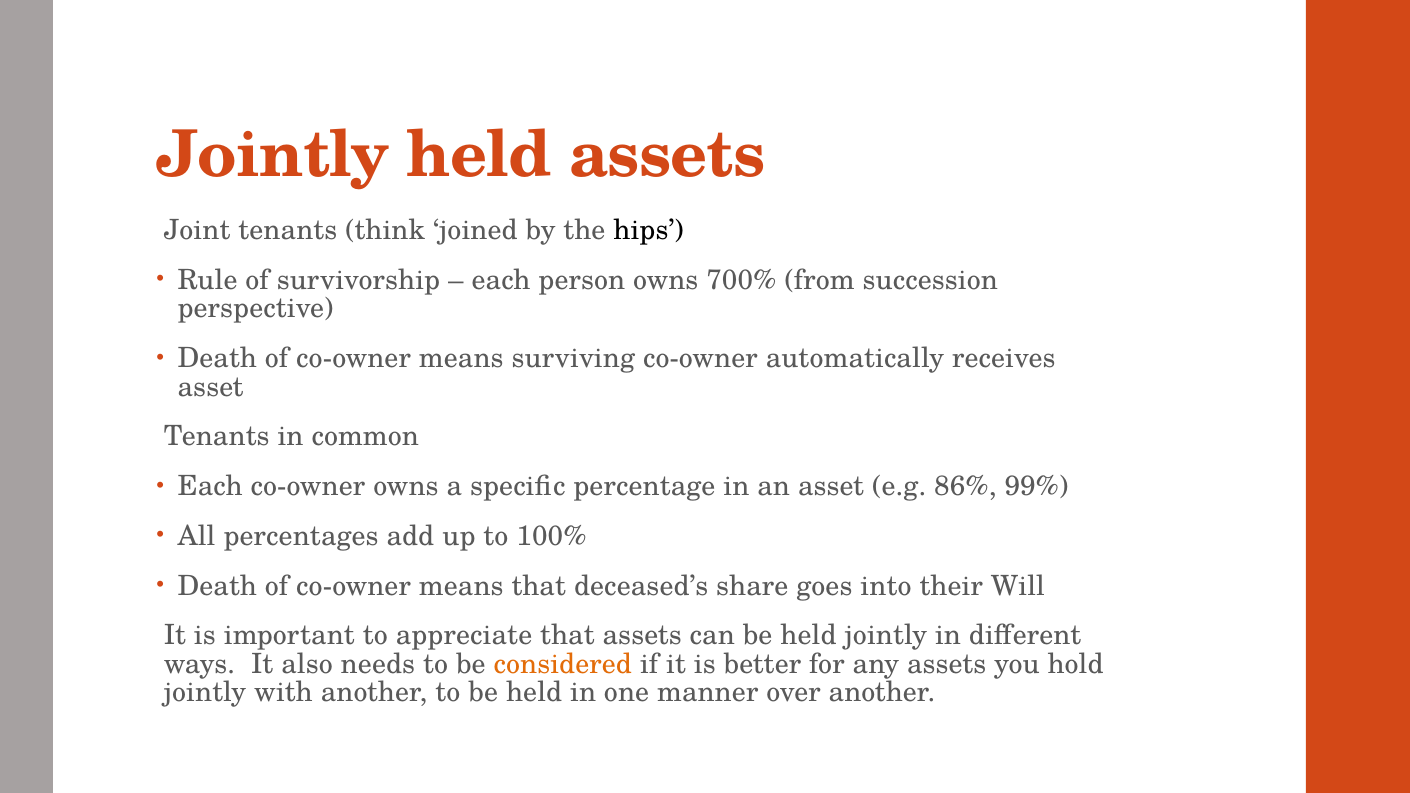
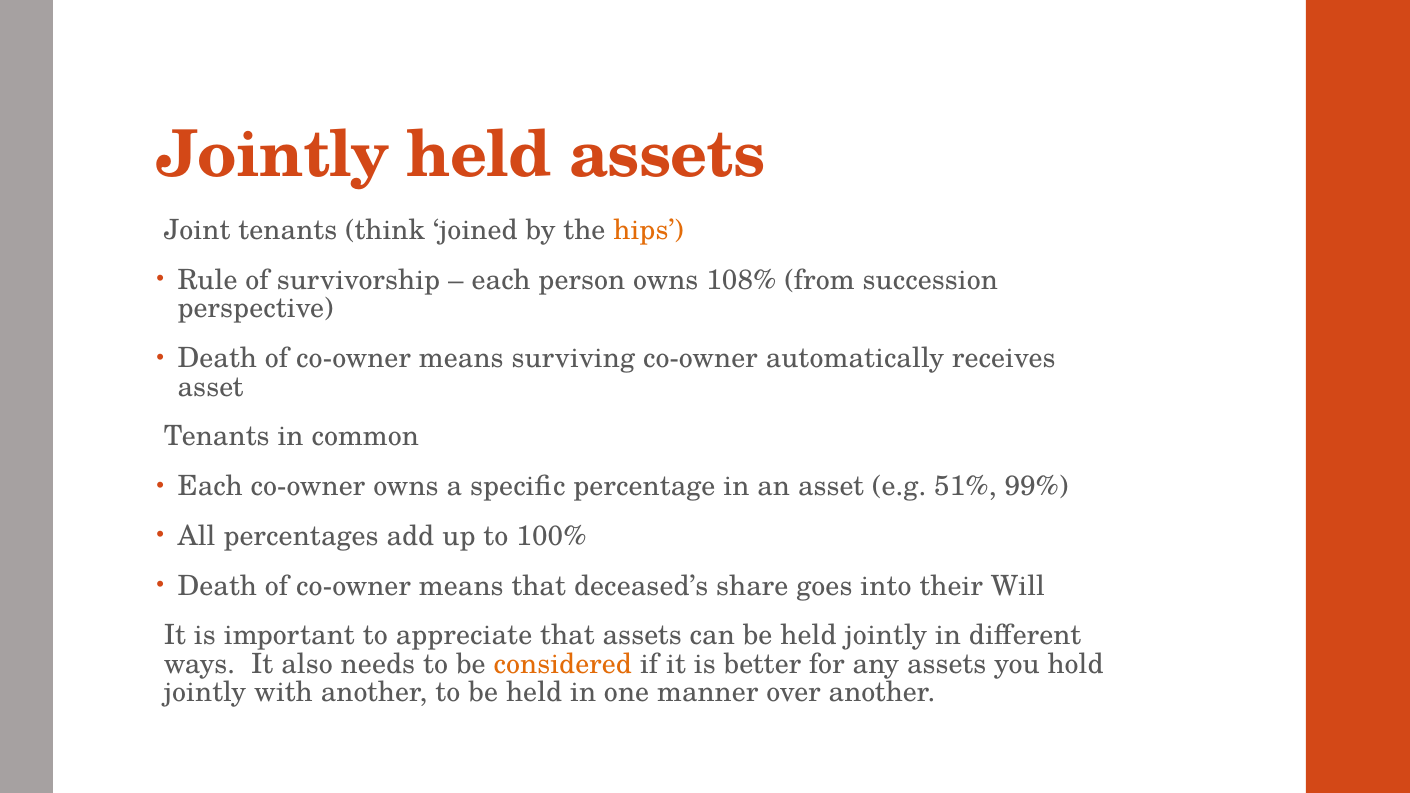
hips colour: black -> orange
700%: 700% -> 108%
86%: 86% -> 51%
